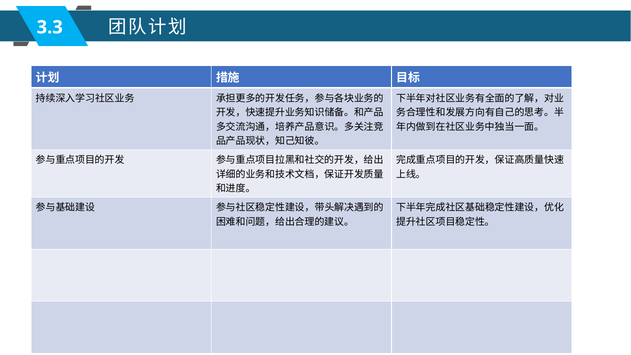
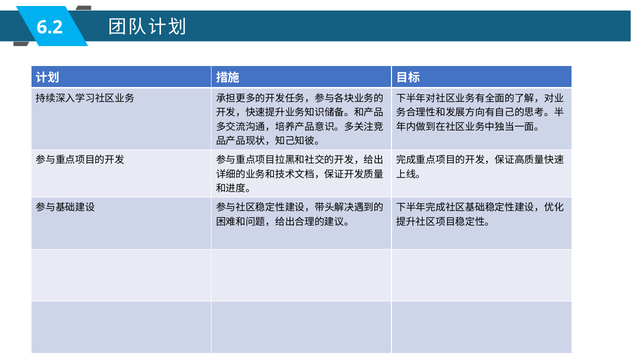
3.3: 3.3 -> 6.2
